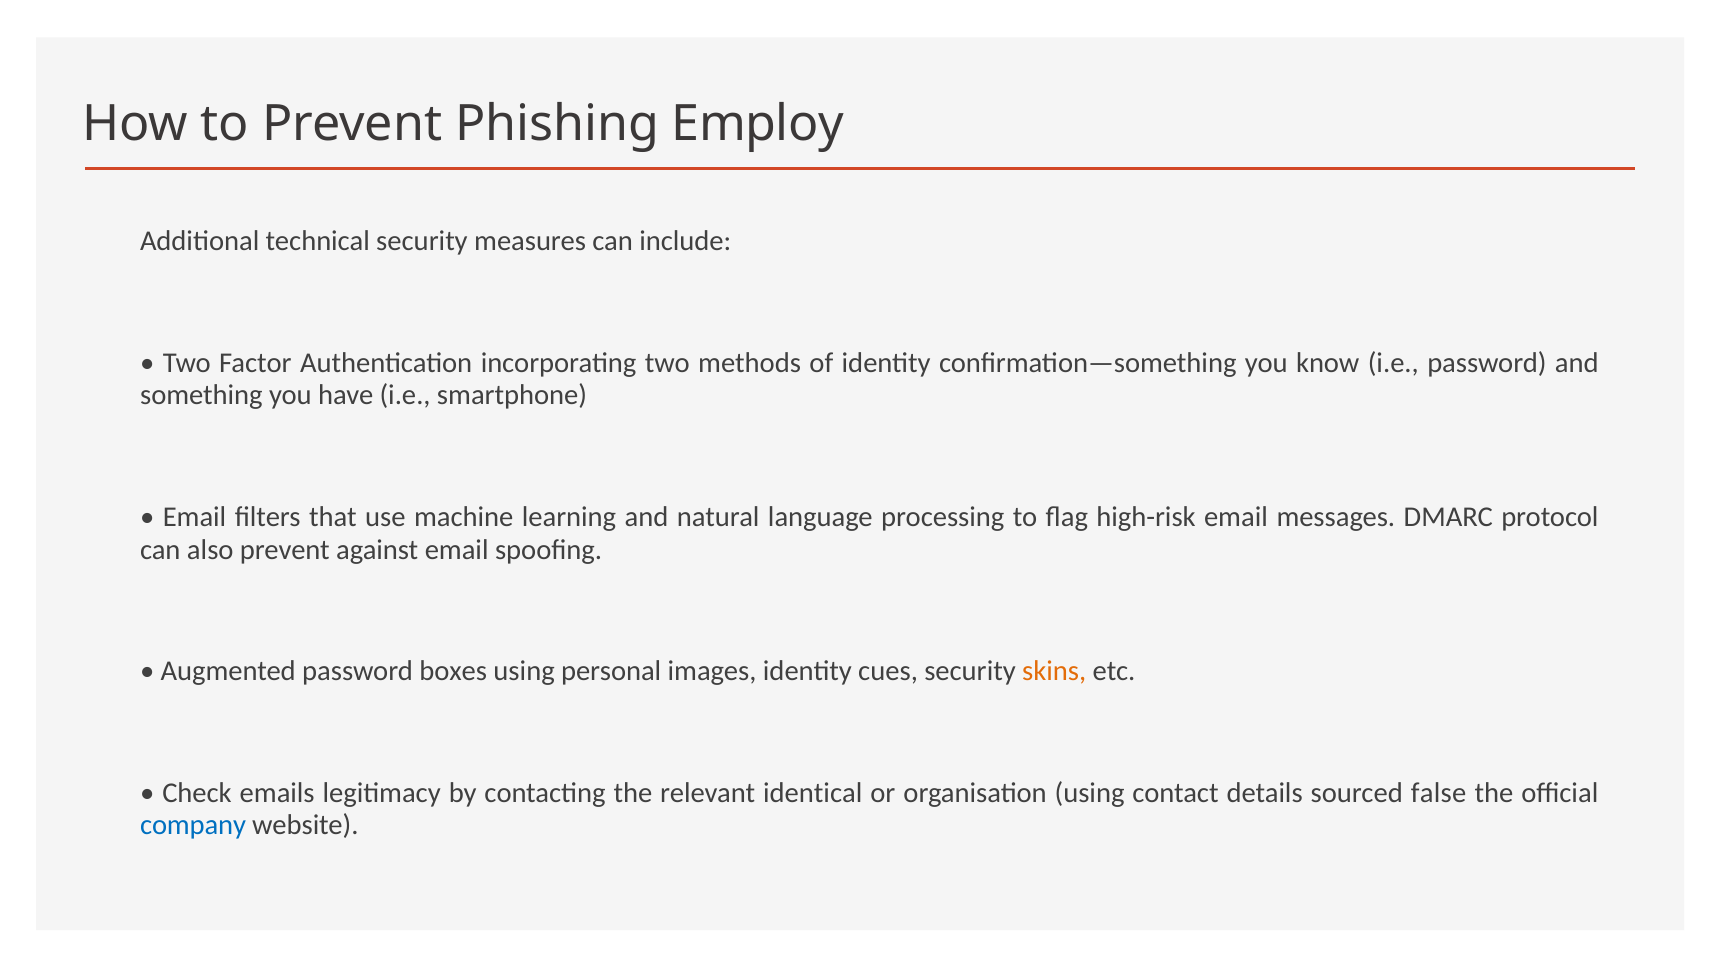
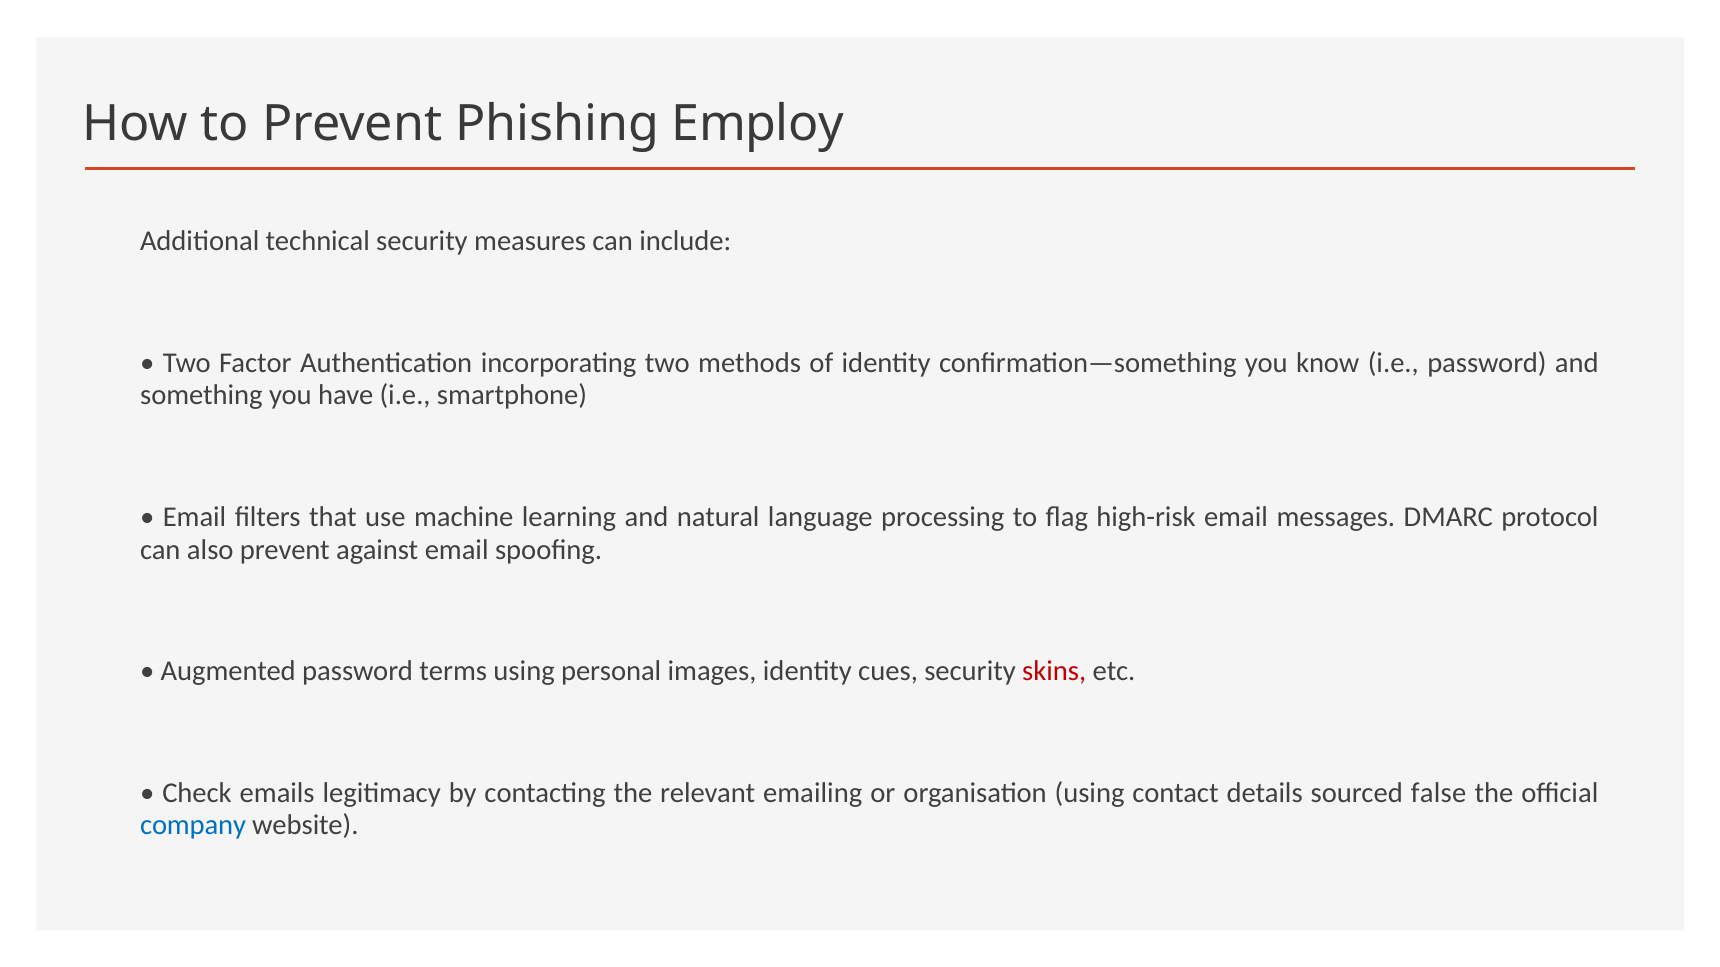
boxes: boxes -> terms
skins colour: orange -> red
identical: identical -> emailing
